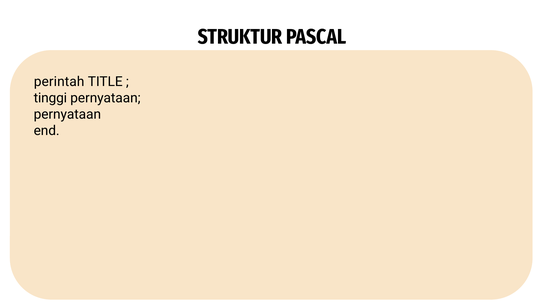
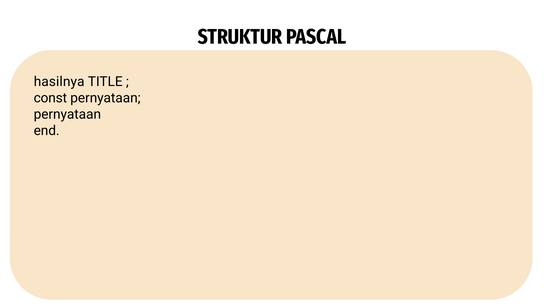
perintah: perintah -> hasilnya
tinggi: tinggi -> const
